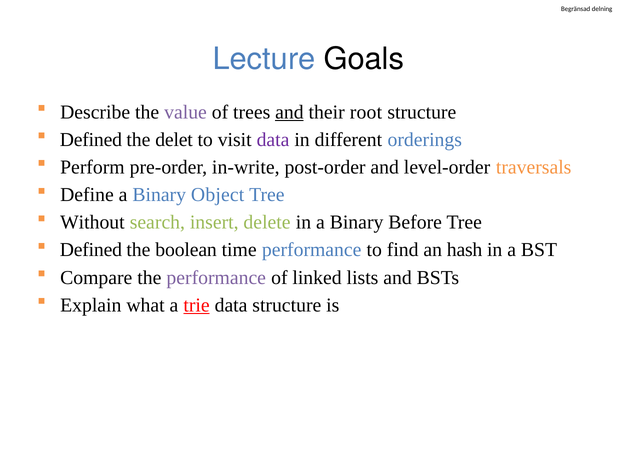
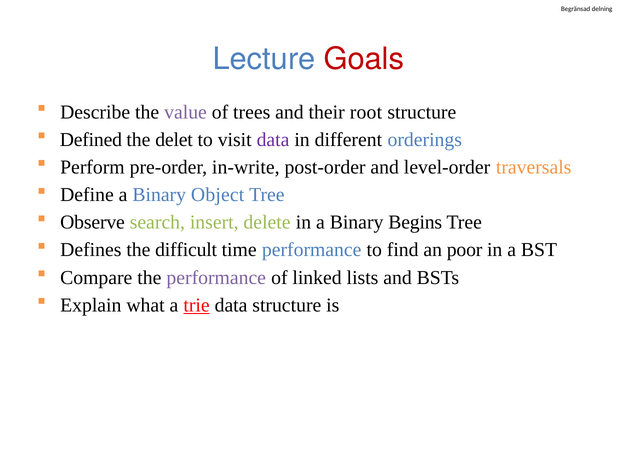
Goals colour: black -> red
and at (289, 112) underline: present -> none
Without: Without -> Observe
Before: Before -> Begins
Defined at (91, 250): Defined -> Defines
boolean: boolean -> difficult
hash: hash -> poor
